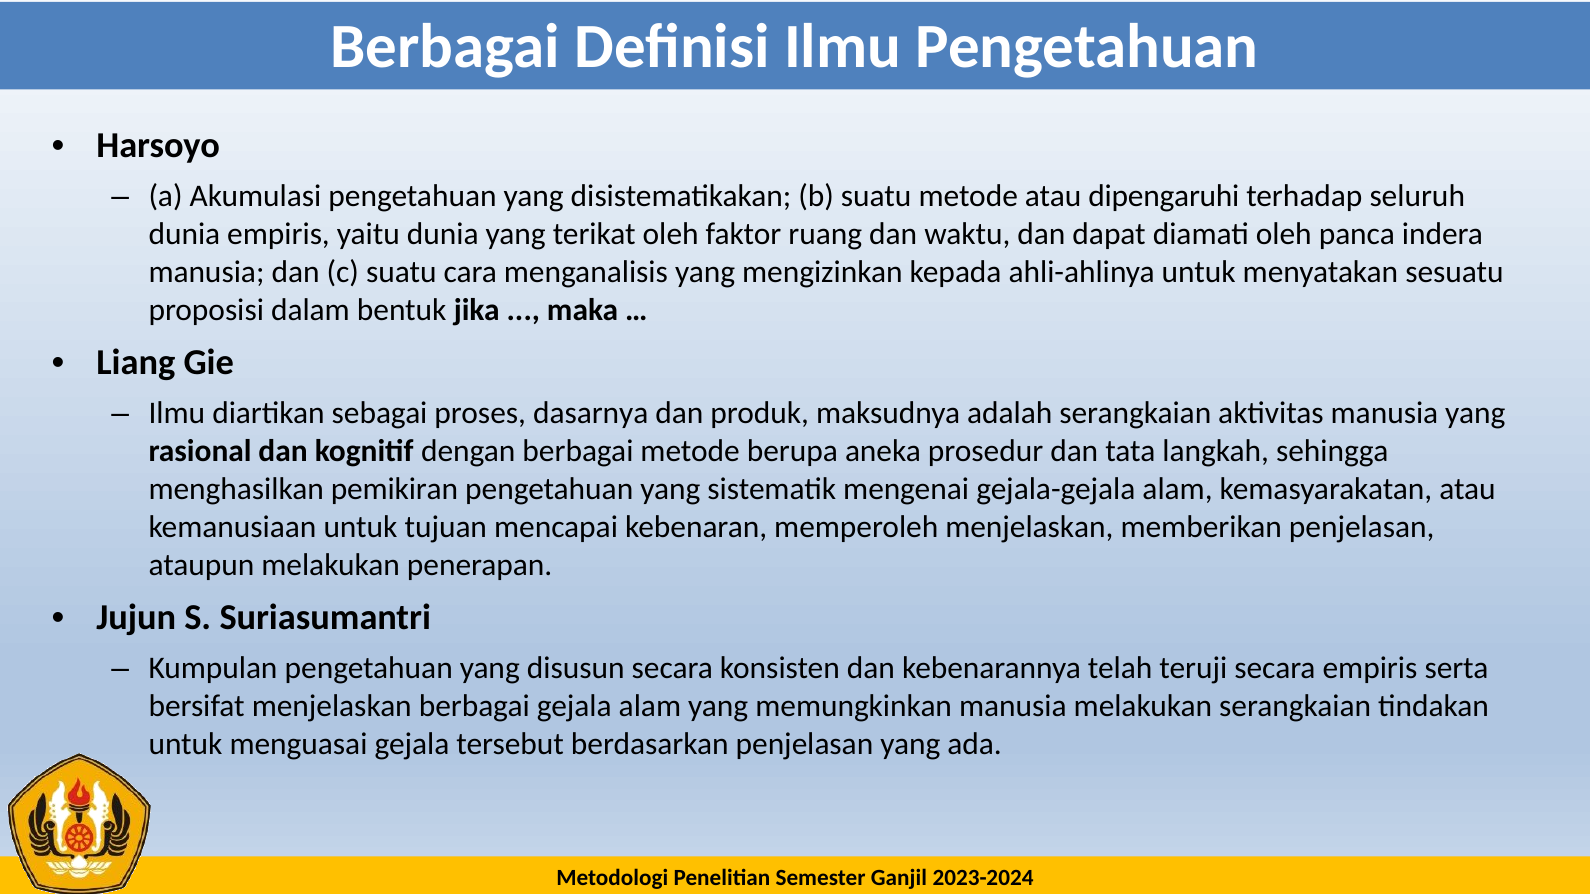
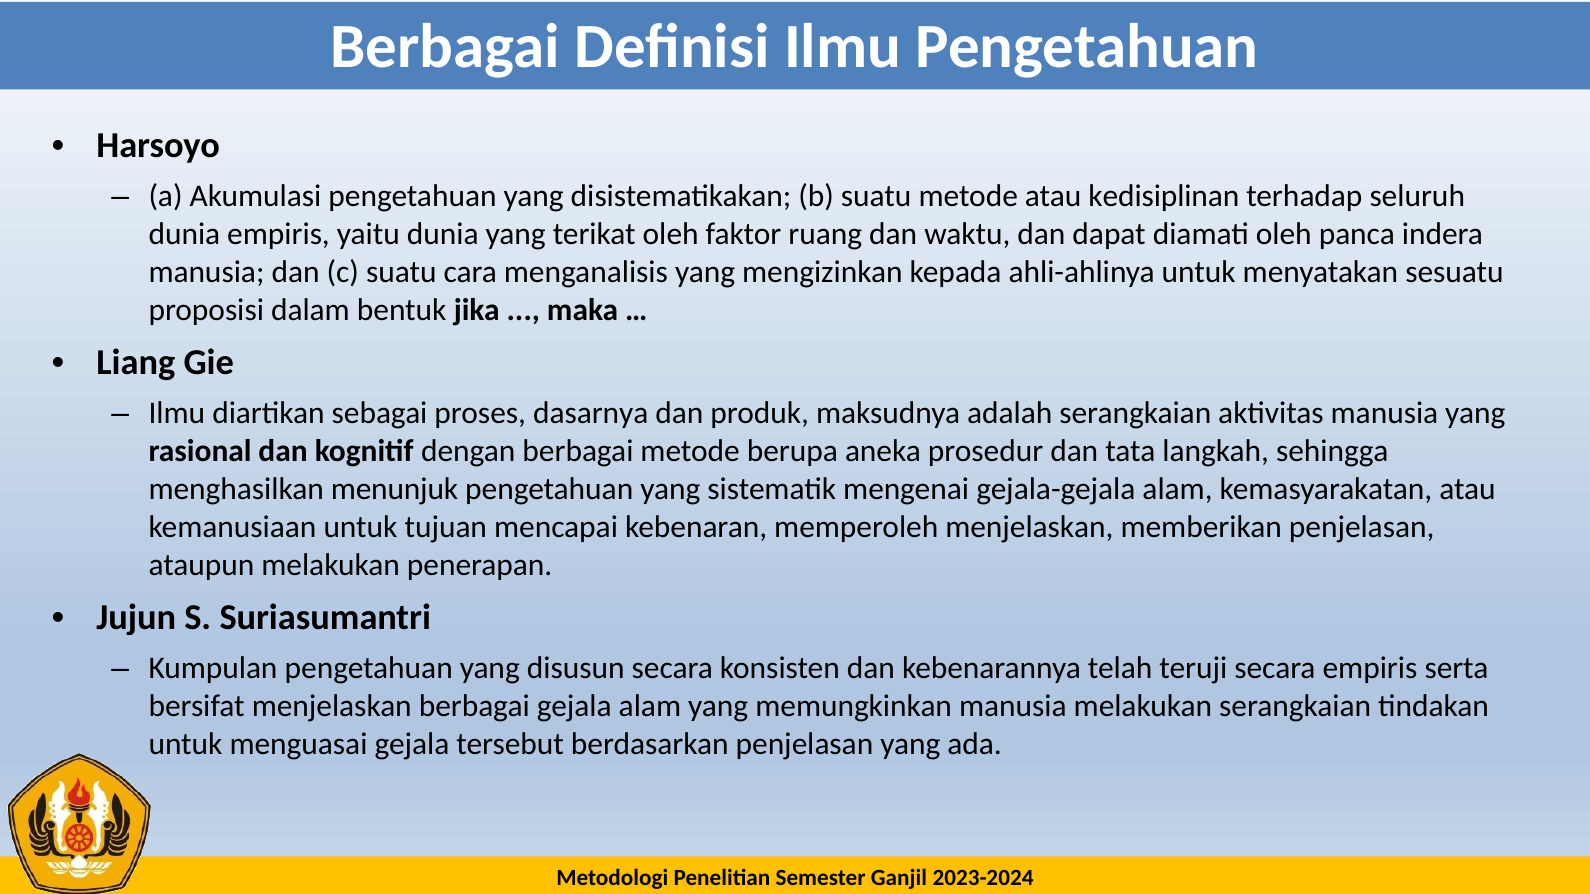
dipengaruhi: dipengaruhi -> kedisiplinan
pemikiran: pemikiran -> menunjuk
